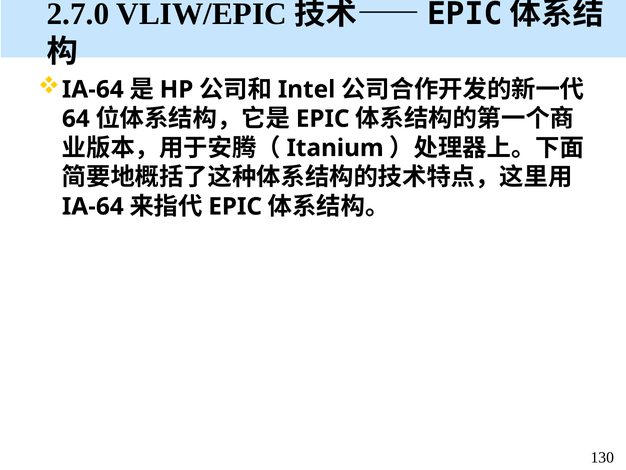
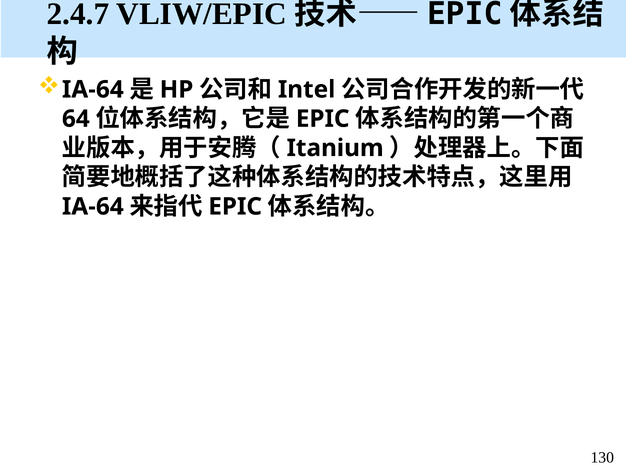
2.7.0: 2.7.0 -> 2.4.7
